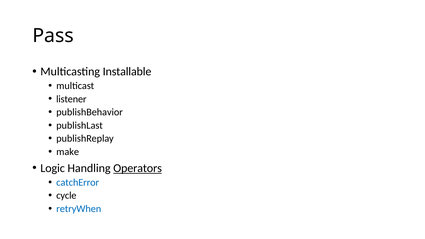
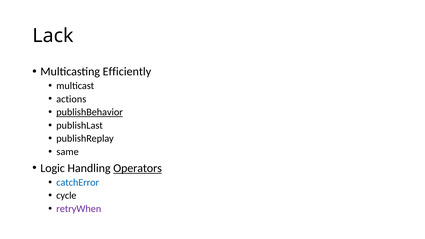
Pass: Pass -> Lack
Installable: Installable -> Efficiently
listener: listener -> actions
publishBehavior underline: none -> present
make: make -> same
retryWhen colour: blue -> purple
